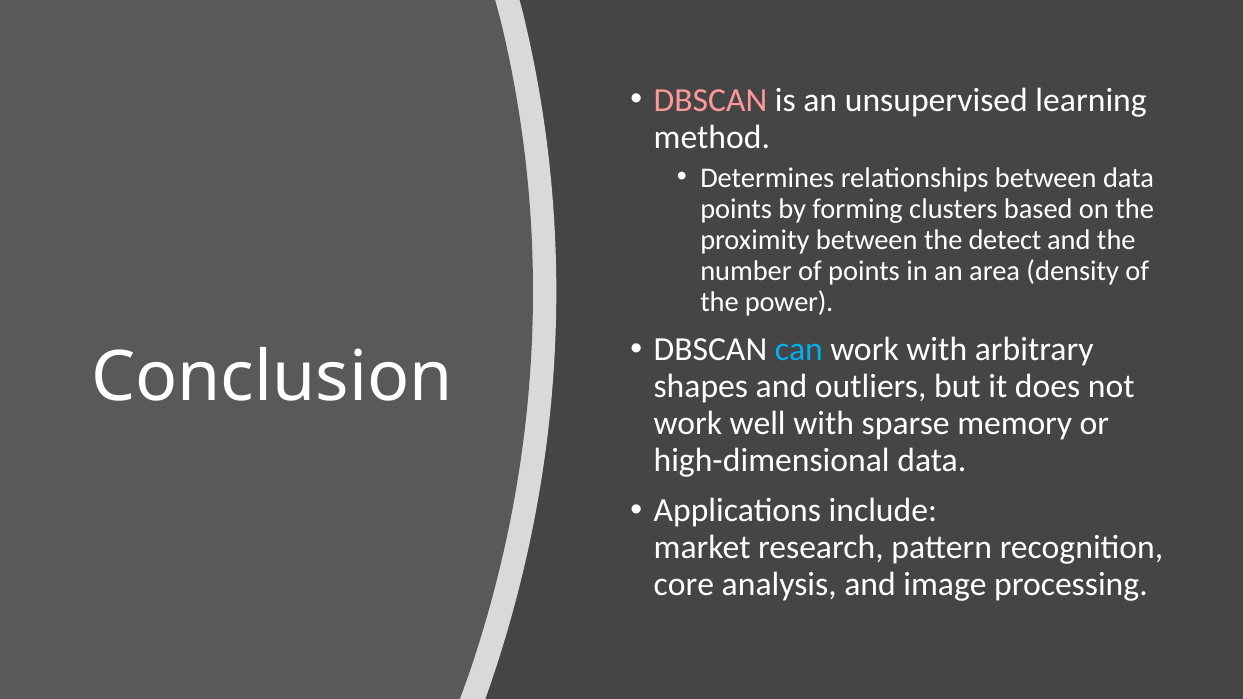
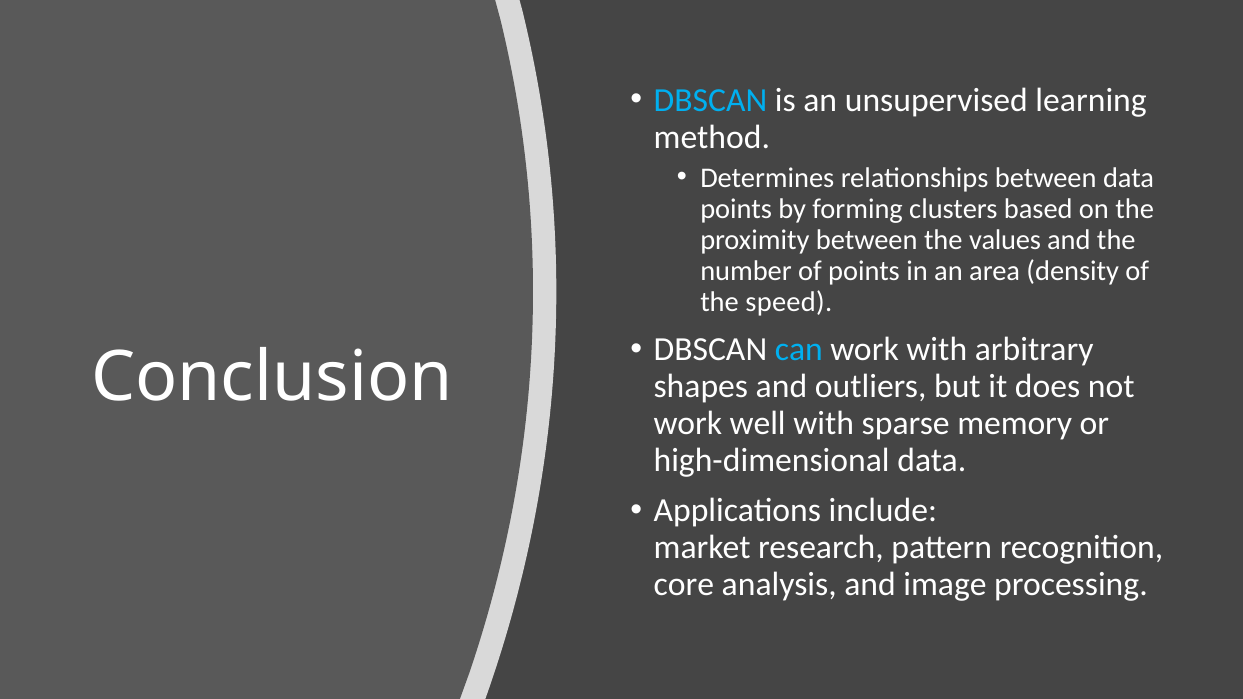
DBSCAN at (710, 100) colour: pink -> light blue
detect: detect -> values
power: power -> speed
